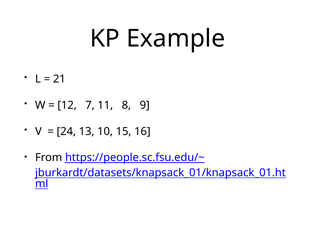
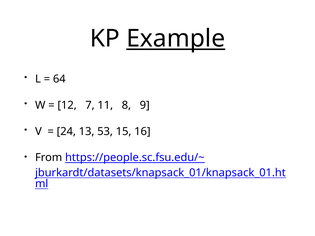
Example underline: none -> present
21: 21 -> 64
10: 10 -> 53
